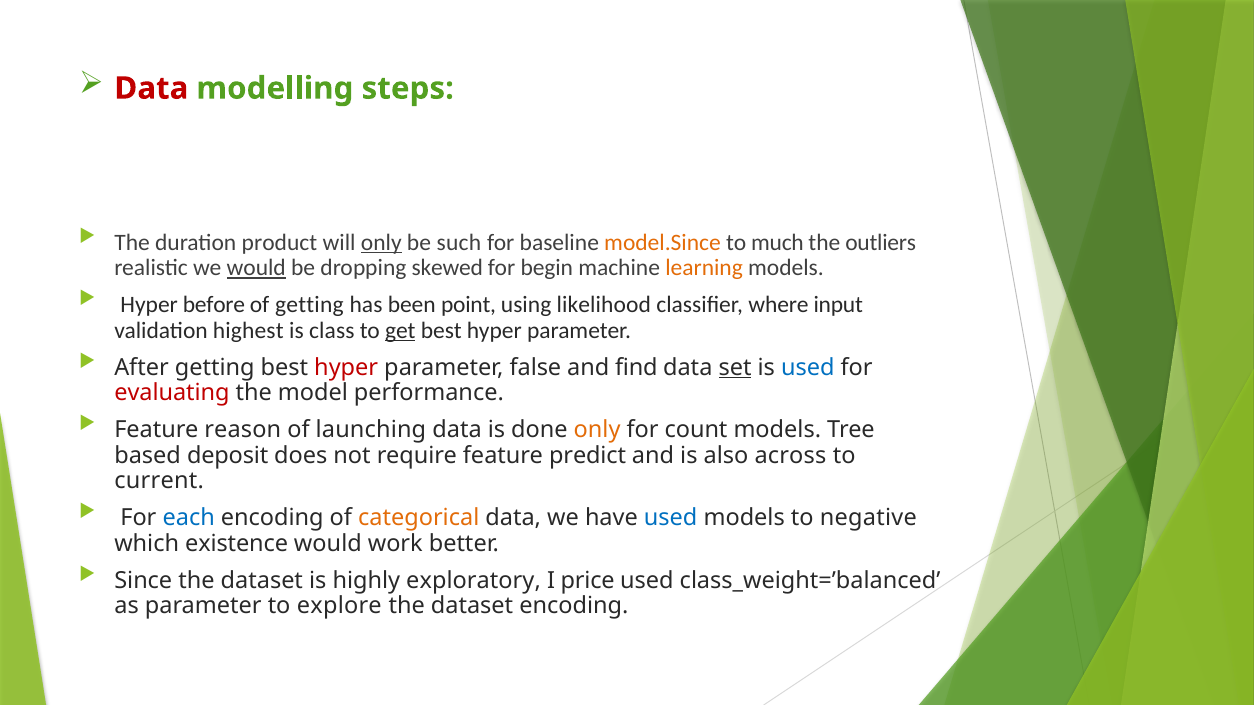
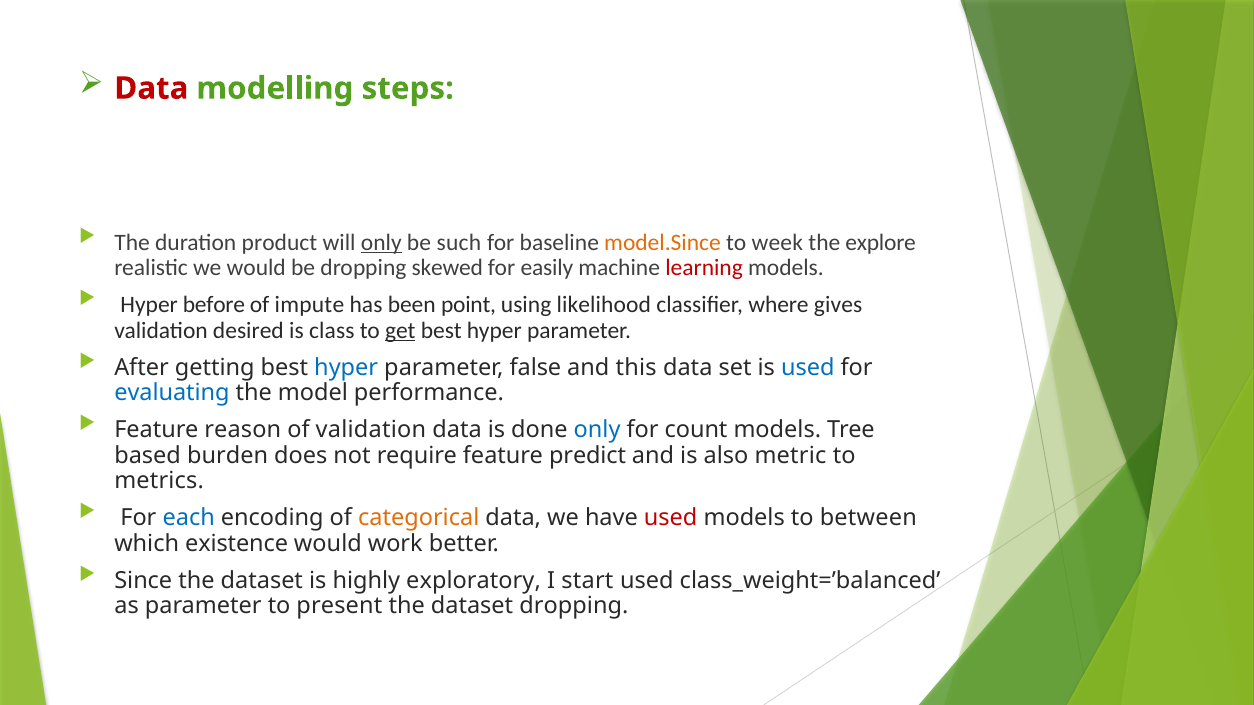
much: much -> week
outliers: outliers -> explore
would at (256, 268) underline: present -> none
begin: begin -> easily
learning colour: orange -> red
of getting: getting -> impute
input: input -> gives
highest: highest -> desired
hyper at (346, 368) colour: red -> blue
find: find -> this
set underline: present -> none
evaluating colour: red -> blue
of launching: launching -> validation
only at (597, 430) colour: orange -> blue
deposit: deposit -> burden
across: across -> metric
current: current -> metrics
used at (671, 518) colour: blue -> red
negative: negative -> between
price: price -> start
explore: explore -> present
dataset encoding: encoding -> dropping
